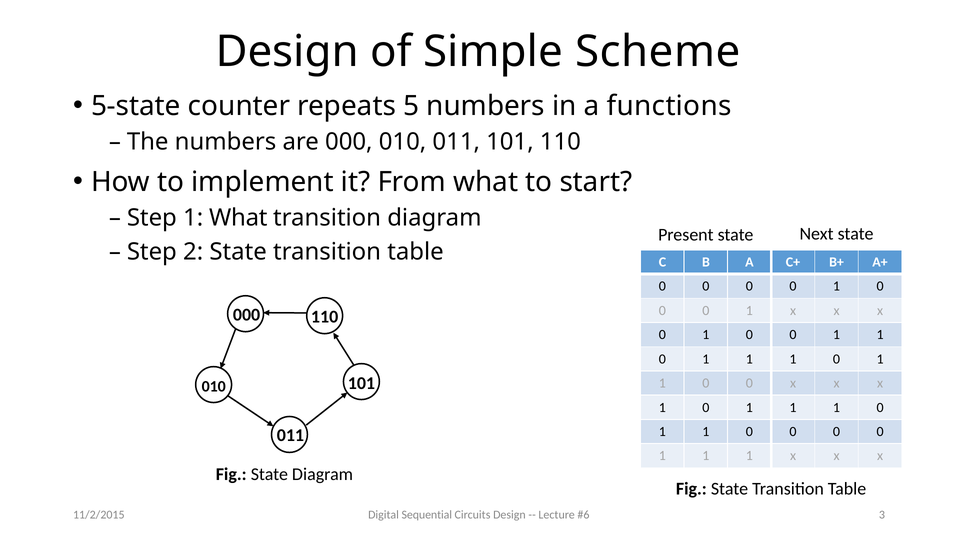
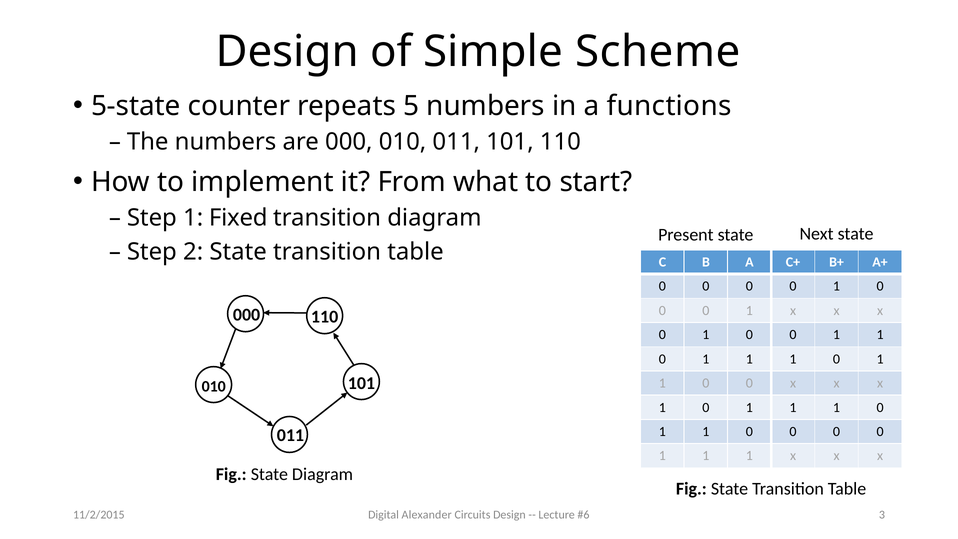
1 What: What -> Fixed
Sequential: Sequential -> Alexander
